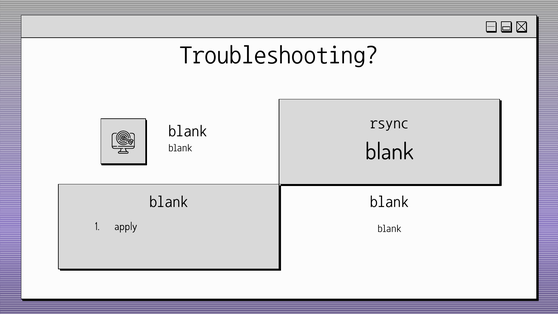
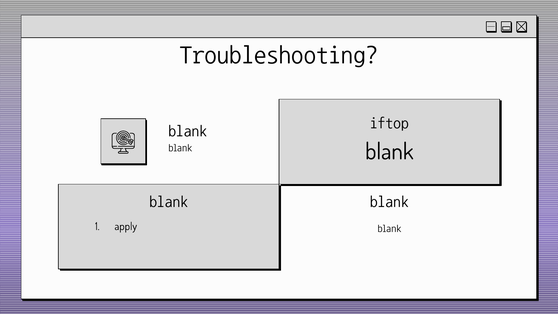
rsync: rsync -> iftop
